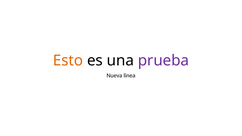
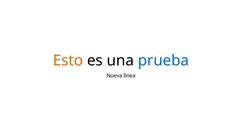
prueba colour: purple -> blue
